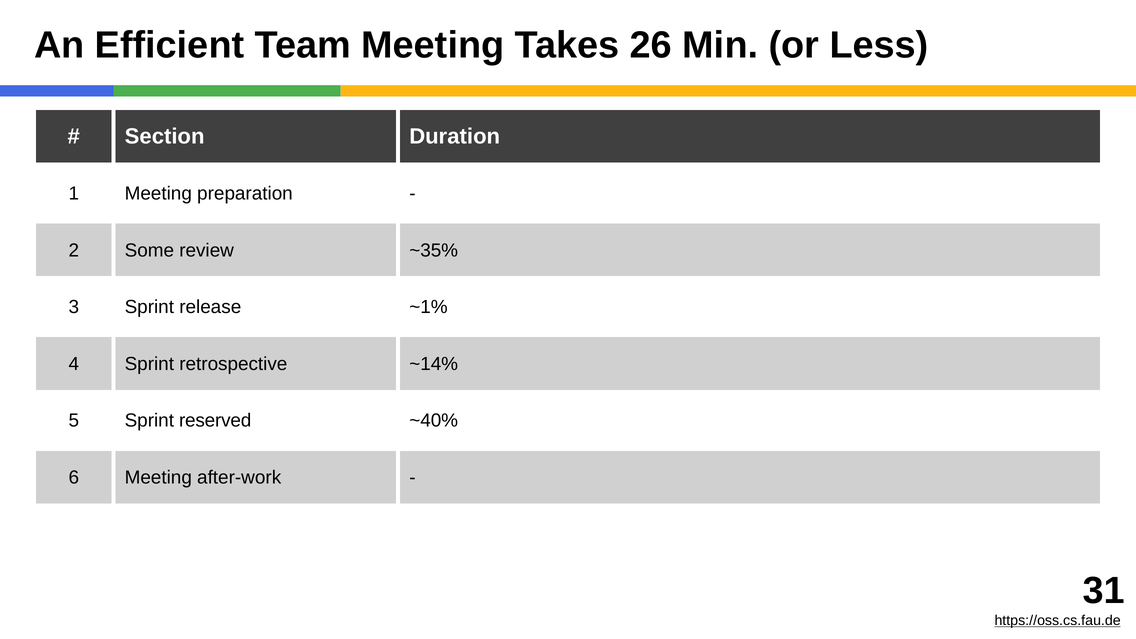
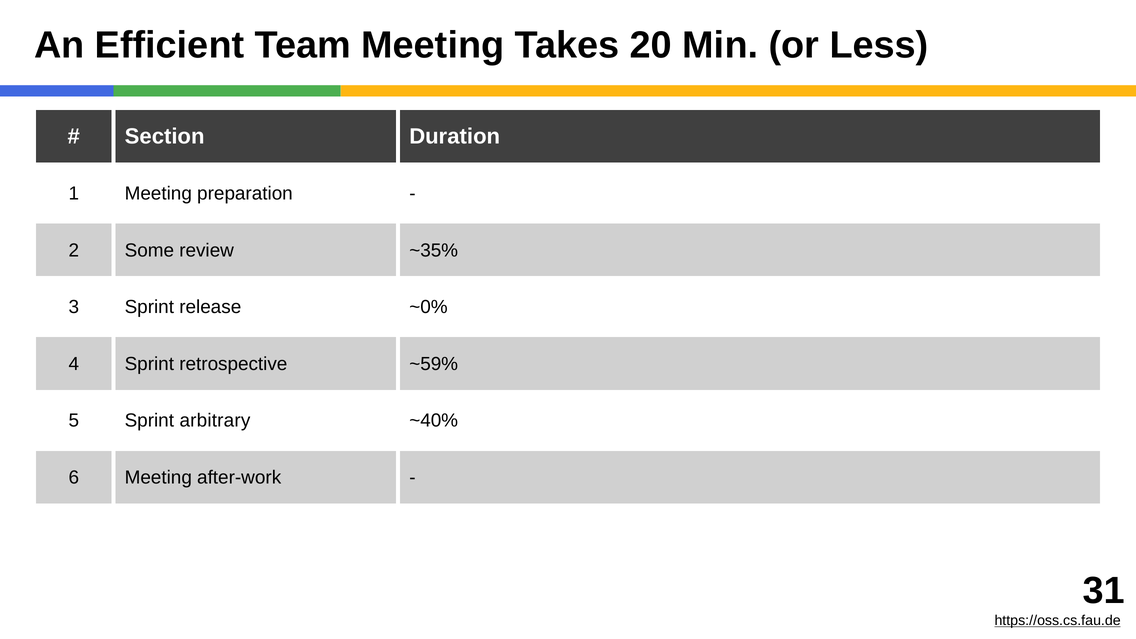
26: 26 -> 20
~1%: ~1% -> ~0%
~14%: ~14% -> ~59%
reserved: reserved -> arbitrary
